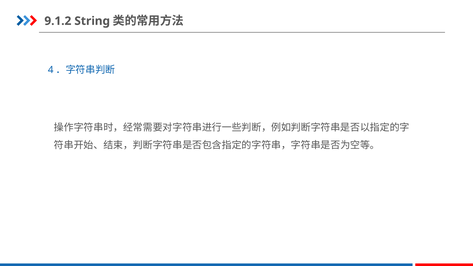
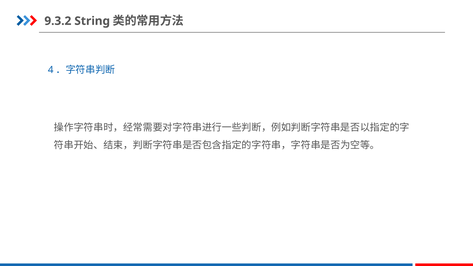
9.1.2: 9.1.2 -> 9.3.2
